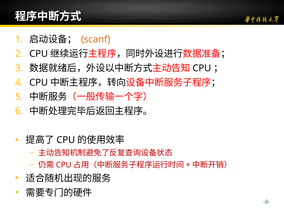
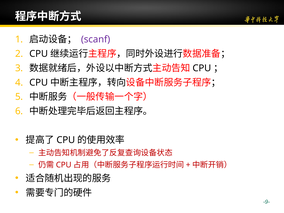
scanf colour: orange -> purple
